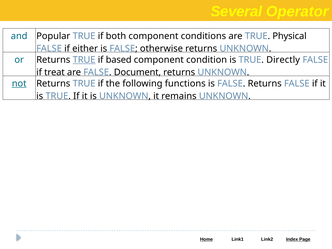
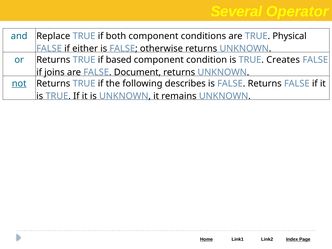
Popular: Popular -> Replace
TRUE at (84, 60) underline: present -> none
Directly: Directly -> Creates
treat: treat -> joins
functions: functions -> describes
